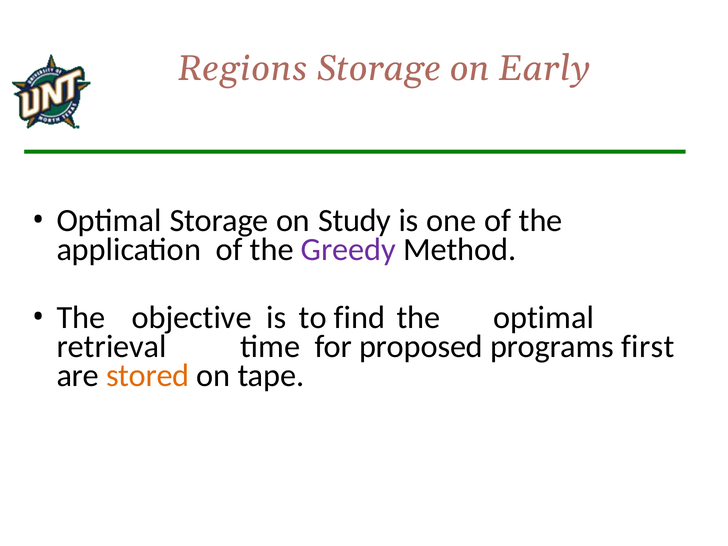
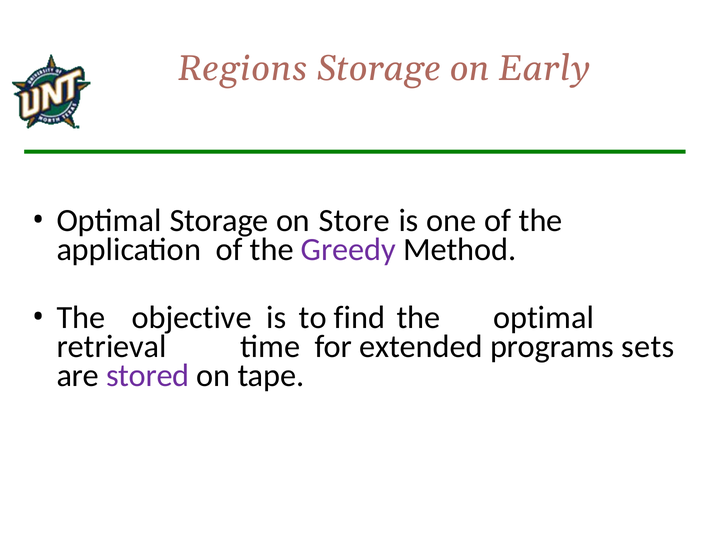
Study: Study -> Store
proposed: proposed -> extended
first: first -> sets
stored colour: orange -> purple
